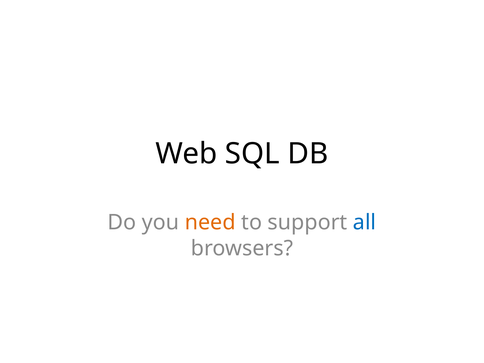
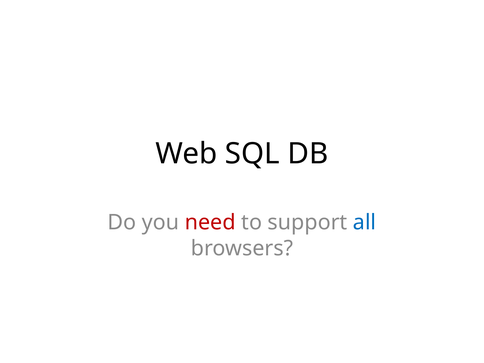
need colour: orange -> red
